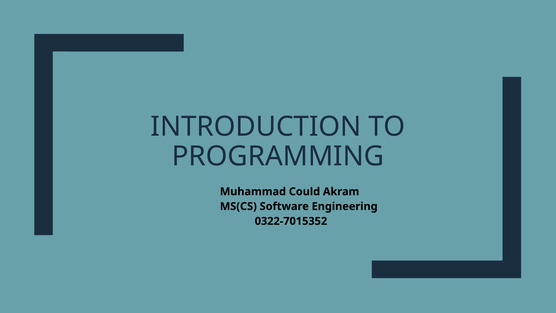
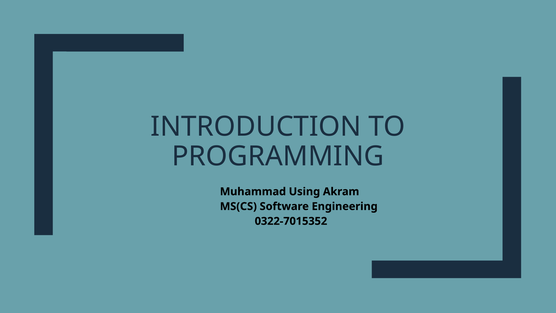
Could: Could -> Using
